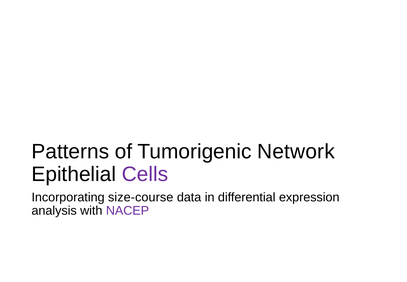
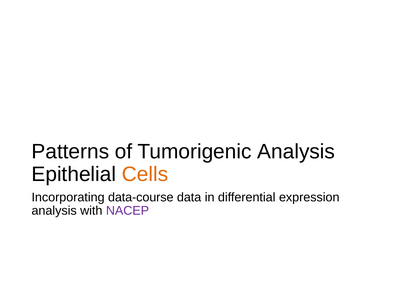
Tumorigenic Network: Network -> Analysis
Cells colour: purple -> orange
size-course: size-course -> data-course
